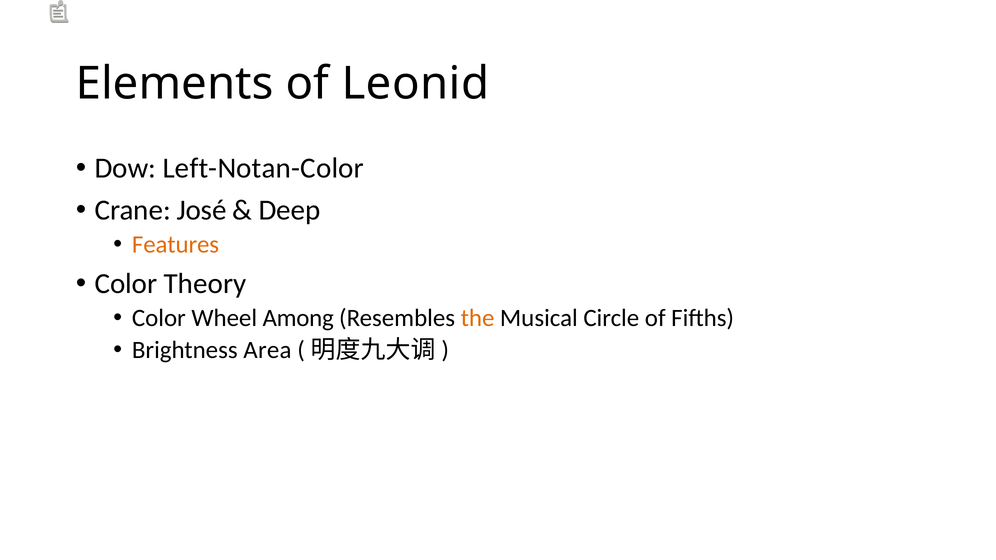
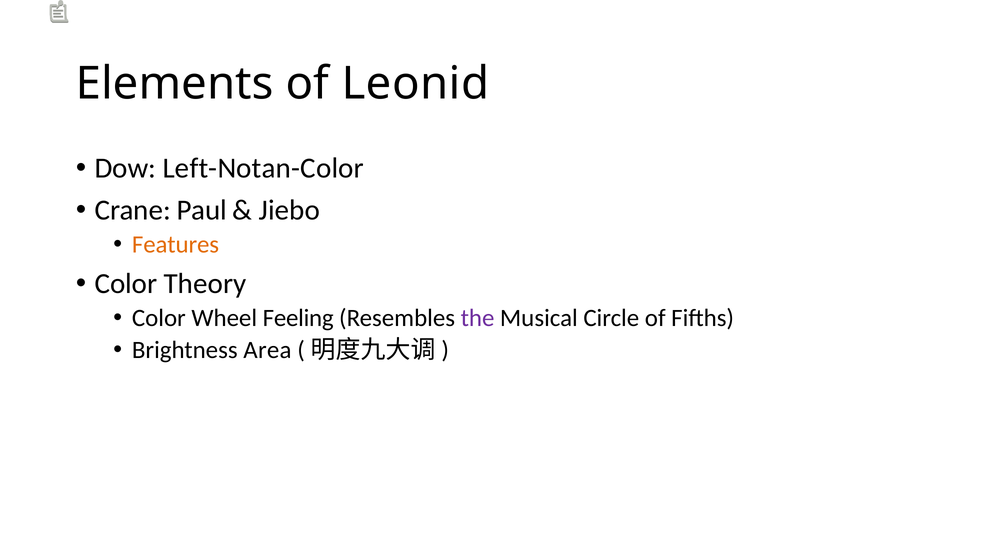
José: José -> Paul
Deep: Deep -> Jiebo
Among: Among -> Feeling
the colour: orange -> purple
